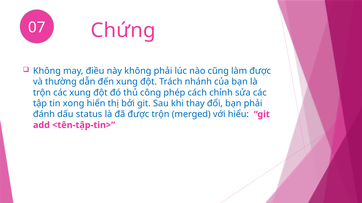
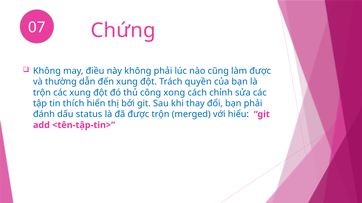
nhánh: nhánh -> quyền
phép: phép -> xong
xong: xong -> thích
